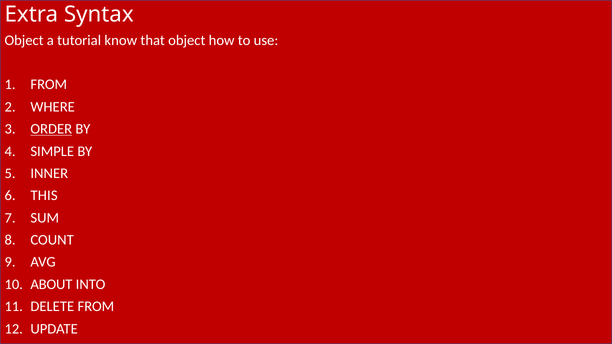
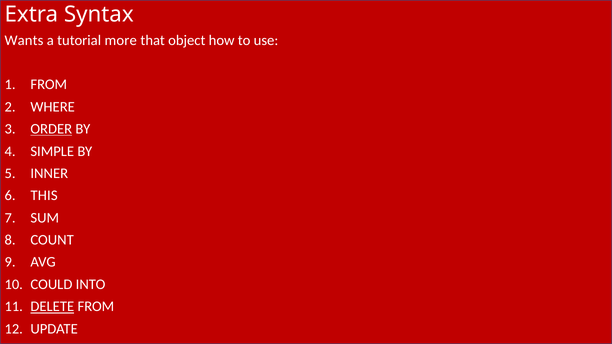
Object at (24, 40): Object -> Wants
know: know -> more
ABOUT: ABOUT -> COULD
DELETE underline: none -> present
